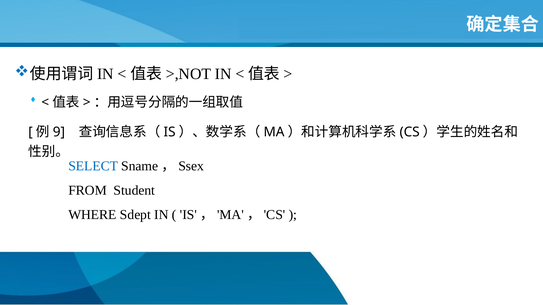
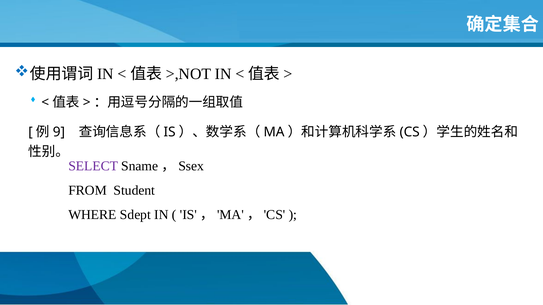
SELECT colour: blue -> purple
